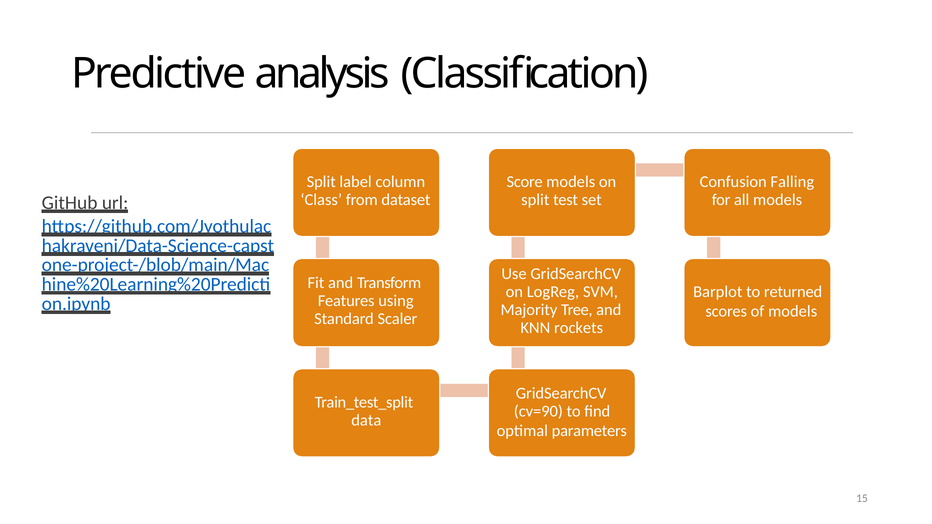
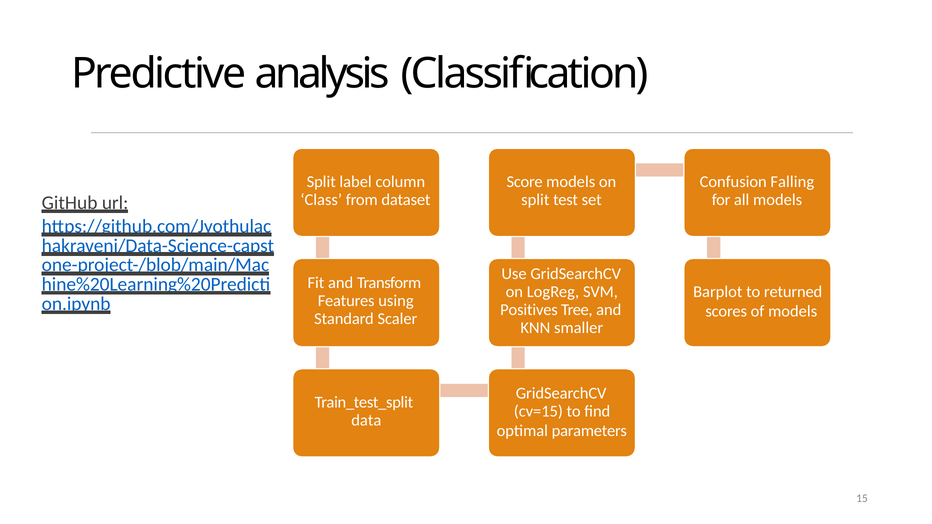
Majority: Majority -> Positives
rockets: rockets -> smaller
cv=90: cv=90 -> cv=15
